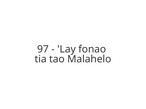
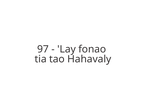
Malahelo: Malahelo -> Hahavaly
